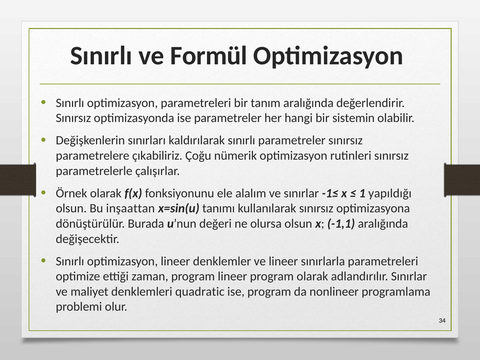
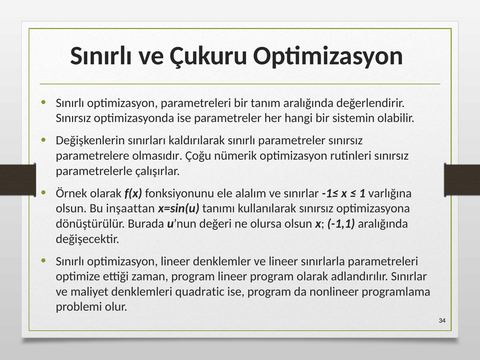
Formül: Formül -> Çukuru
çıkabiliriz: çıkabiliriz -> olmasıdır
yapıldığı: yapıldığı -> varlığına
